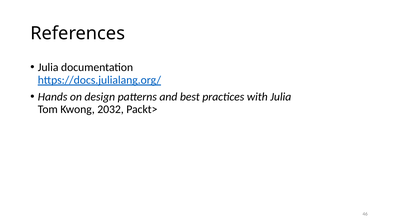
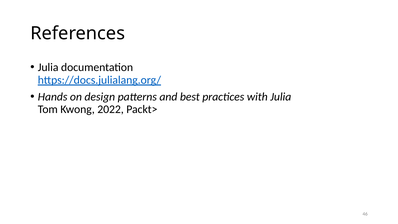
2032: 2032 -> 2022
